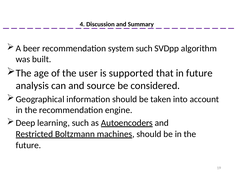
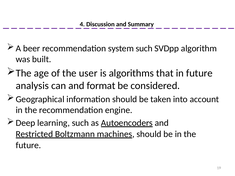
supported: supported -> algorithms
source: source -> format
